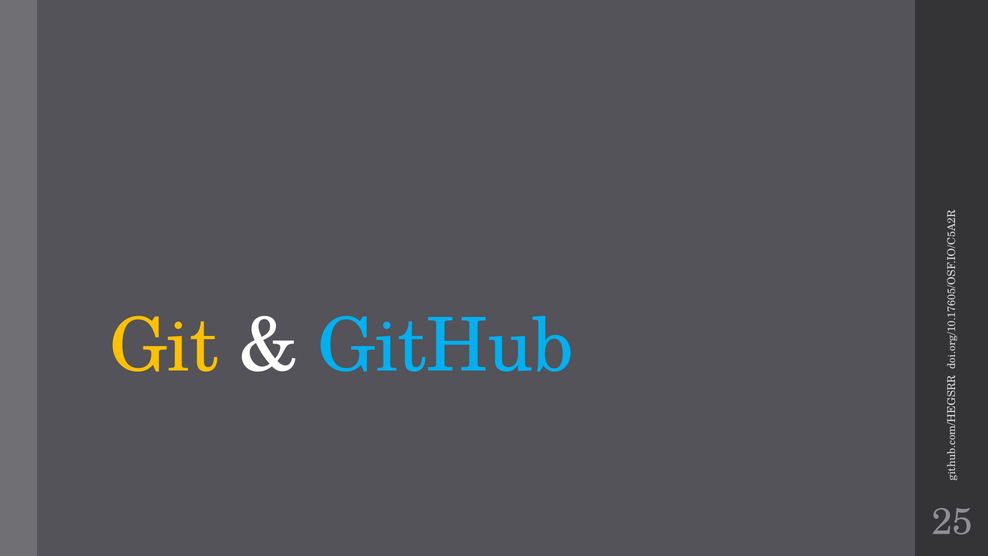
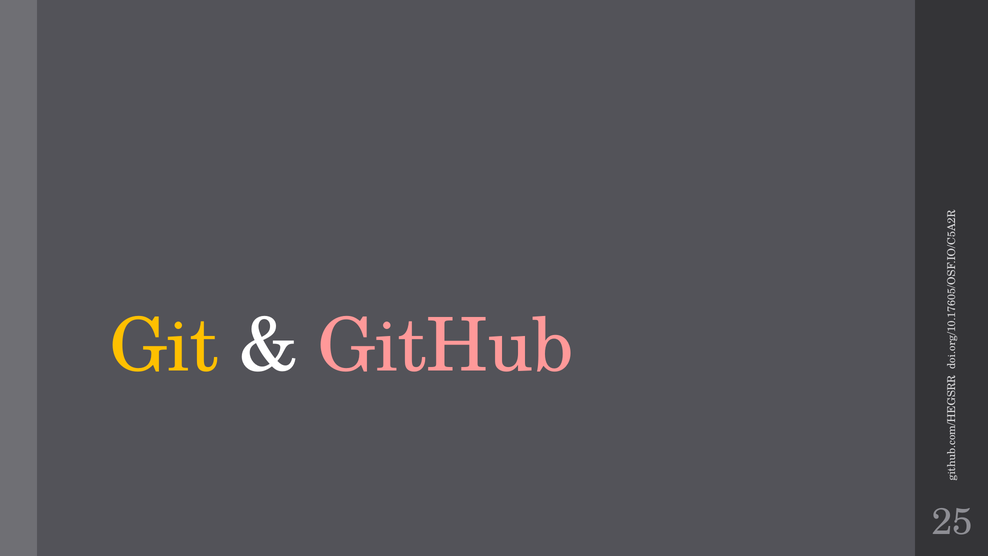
GitHub colour: light blue -> pink
